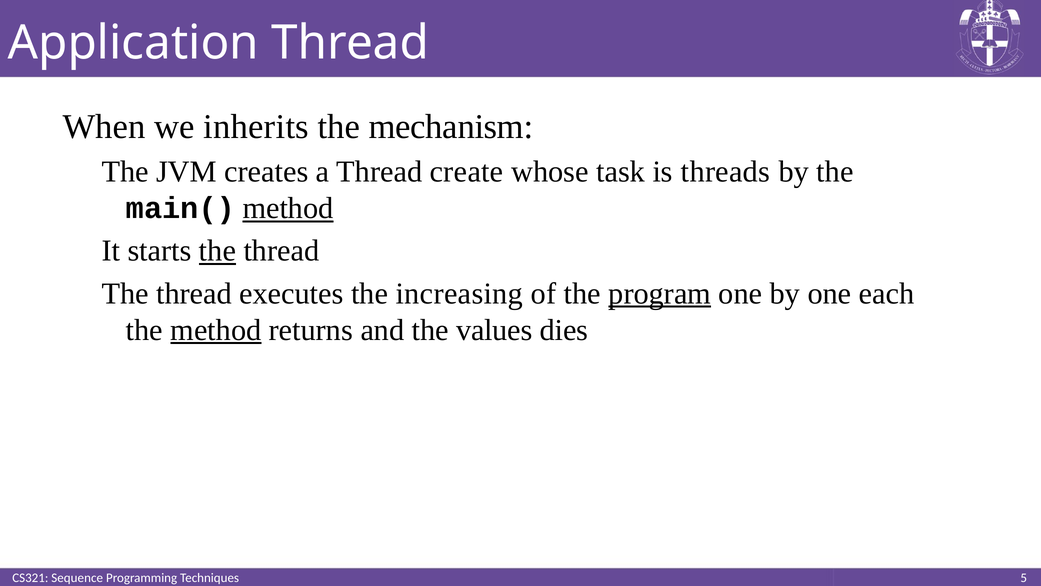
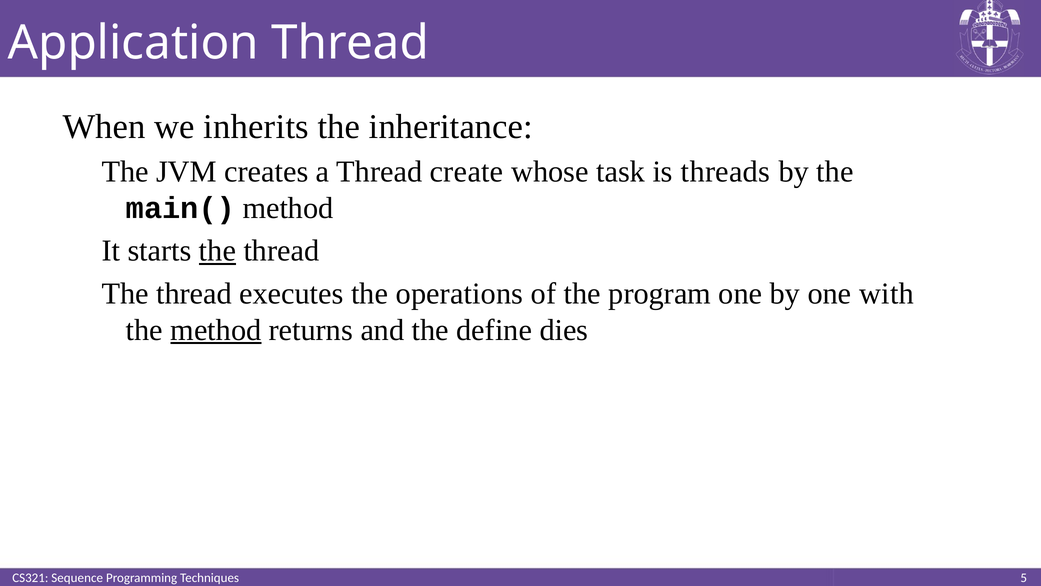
mechanism: mechanism -> inheritance
method at (288, 208) underline: present -> none
increasing: increasing -> operations
program underline: present -> none
each: each -> with
values: values -> define
